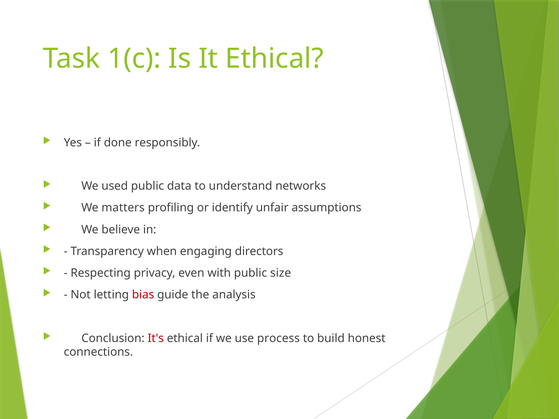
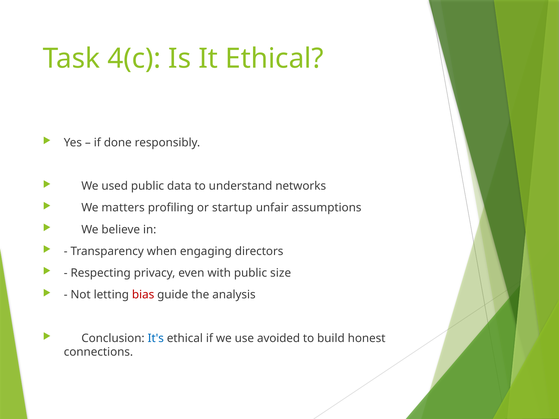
1(c: 1(c -> 4(c
identify: identify -> startup
It's colour: red -> blue
process: process -> avoided
